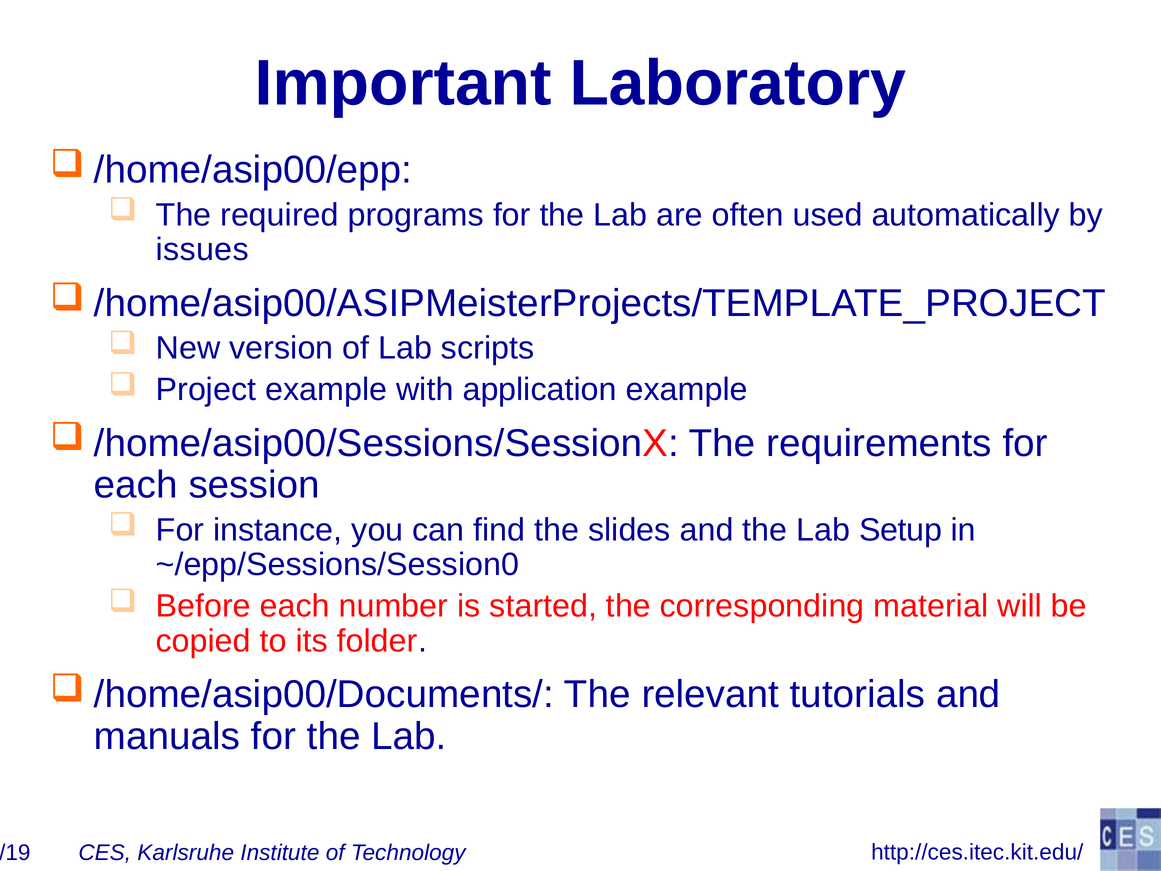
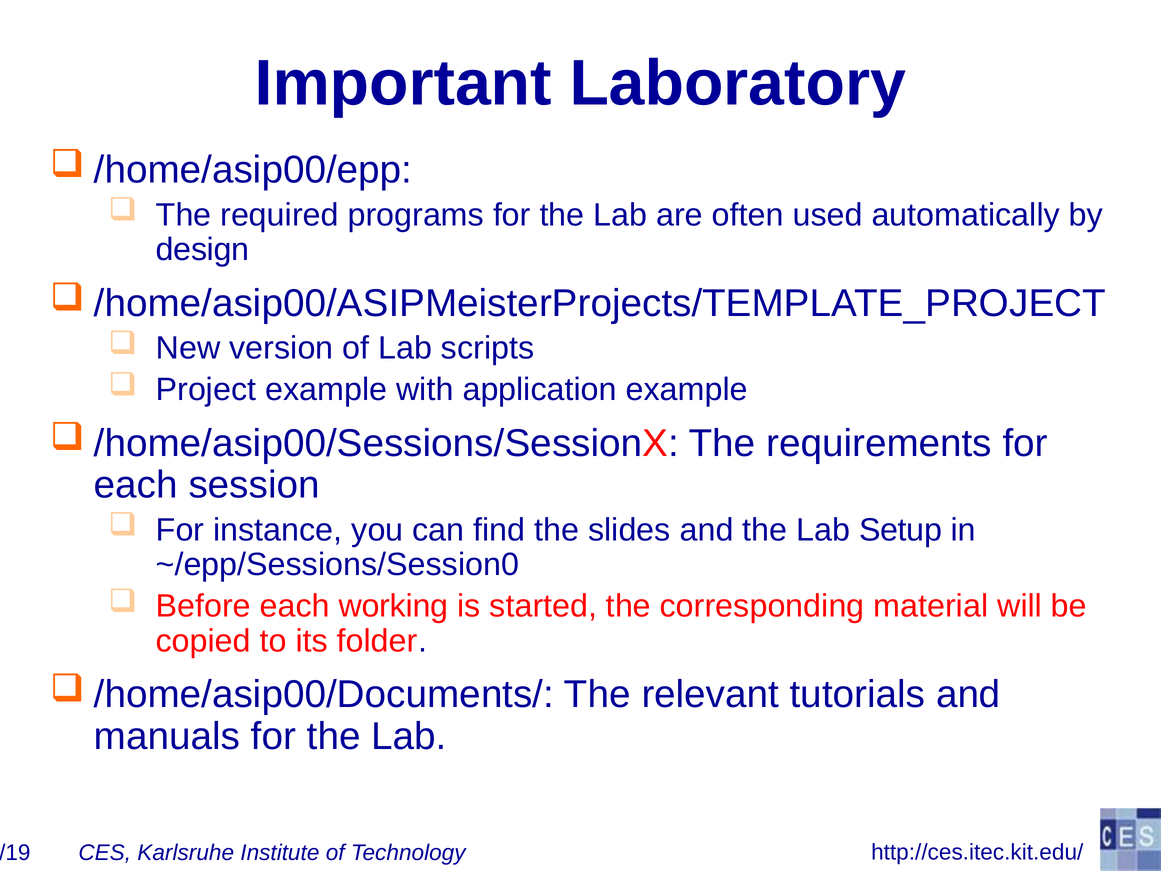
issues: issues -> design
number: number -> working
